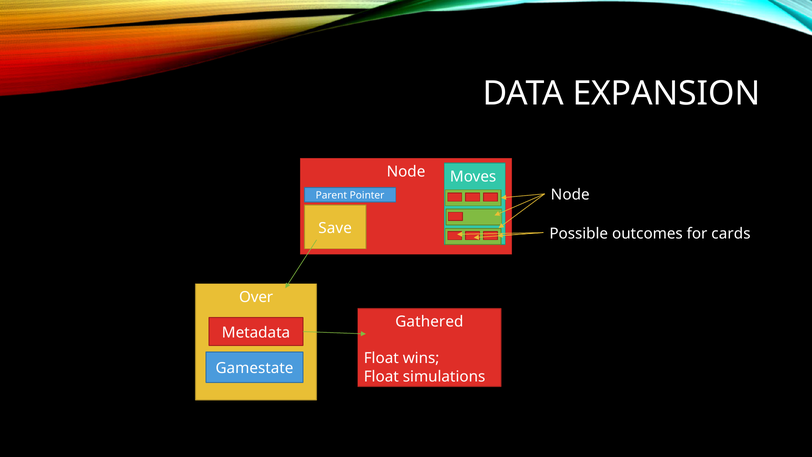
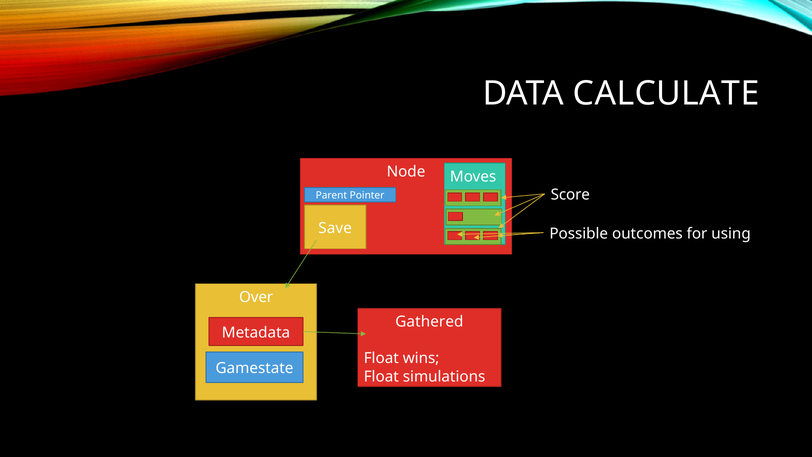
EXPANSION: EXPANSION -> CALCULATE
Node at (570, 195): Node -> Score
cards: cards -> using
